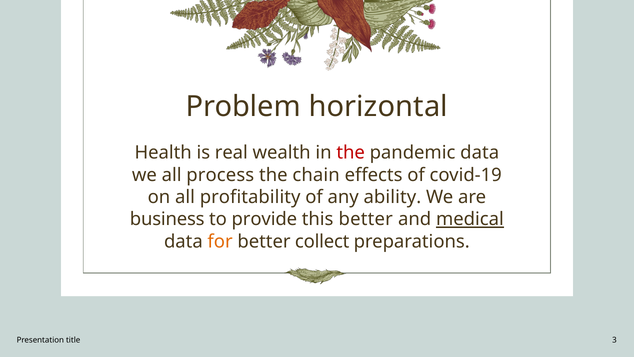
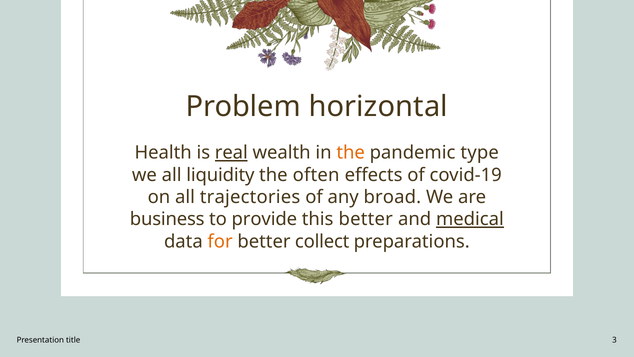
real underline: none -> present
the at (351, 153) colour: red -> orange
pandemic data: data -> type
process: process -> liquidity
chain: chain -> often
profitability: profitability -> trajectories
ability: ability -> broad
